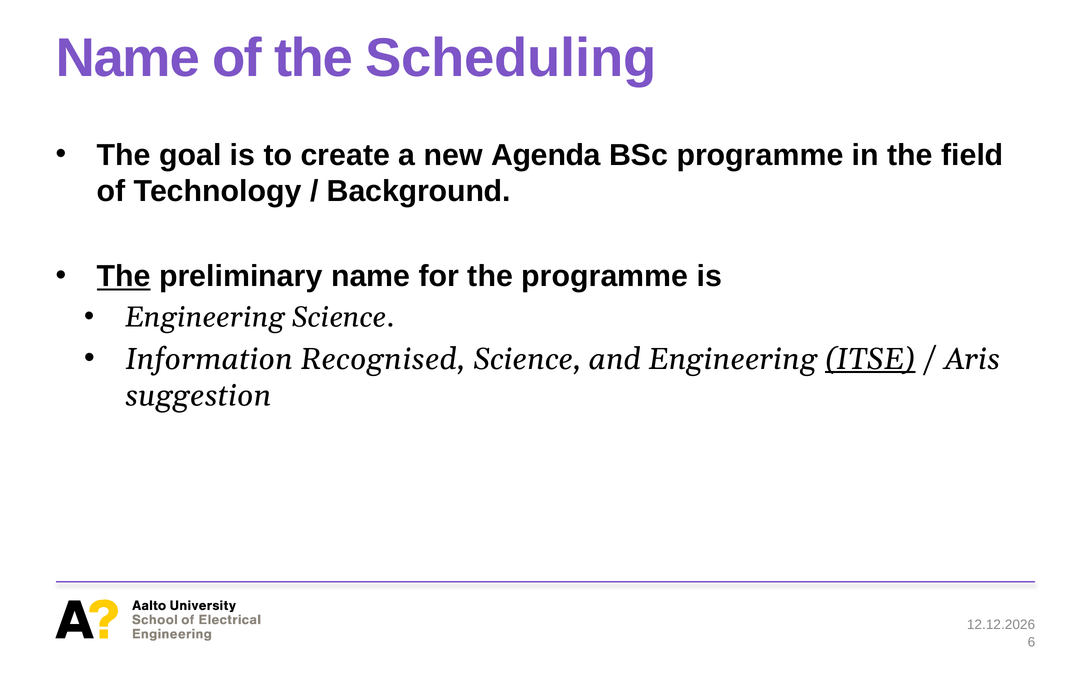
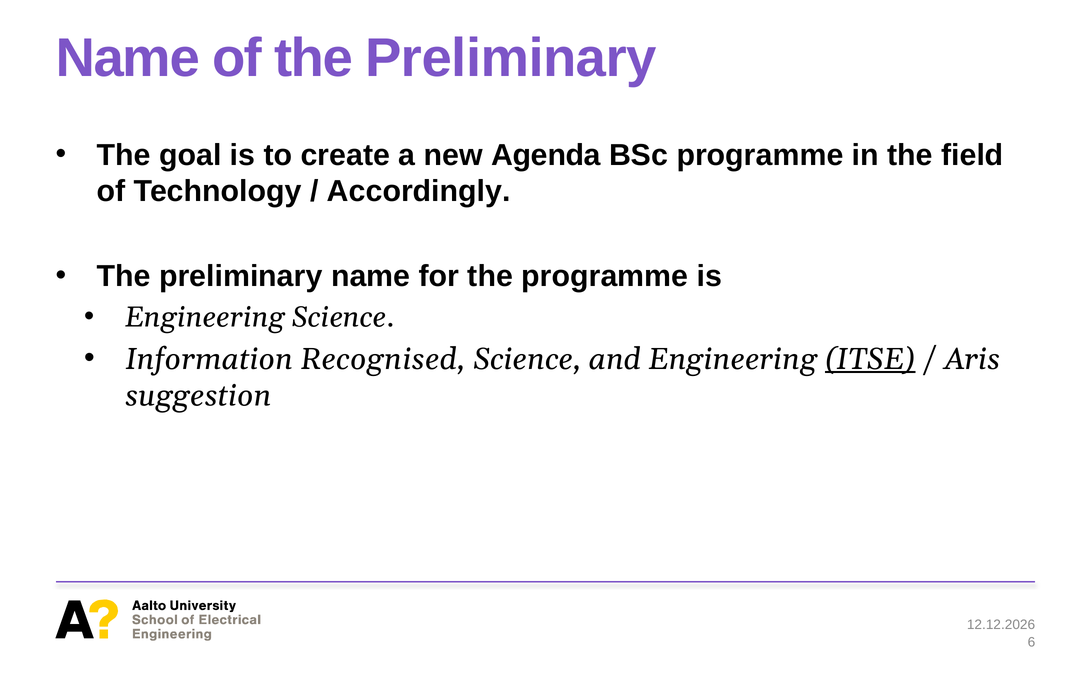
of the Scheduling: Scheduling -> Preliminary
Background: Background -> Accordingly
The at (124, 276) underline: present -> none
